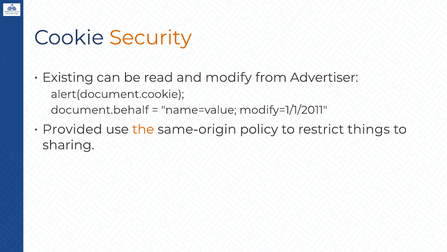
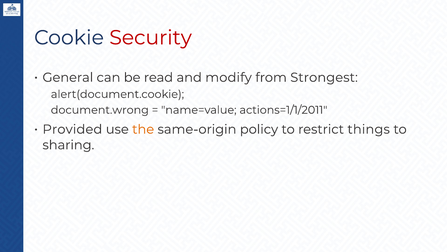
Security colour: orange -> red
Existing: Existing -> General
Advertiser: Advertiser -> Strongest
document.behalf: document.behalf -> document.wrong
modify=1/1/2011: modify=1/1/2011 -> actions=1/1/2011
